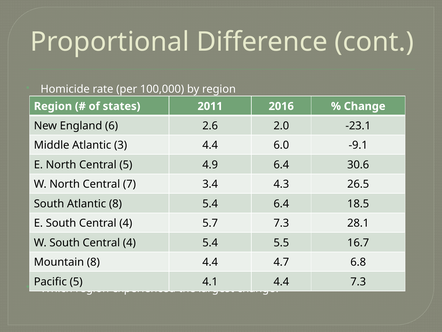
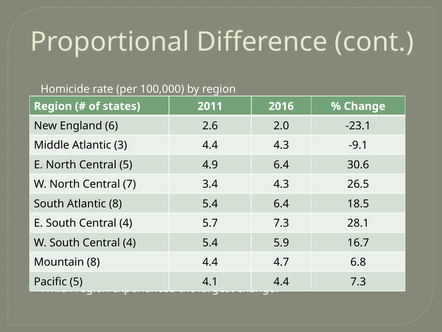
4.4 6.0: 6.0 -> 4.3
5.5: 5.5 -> 5.9
